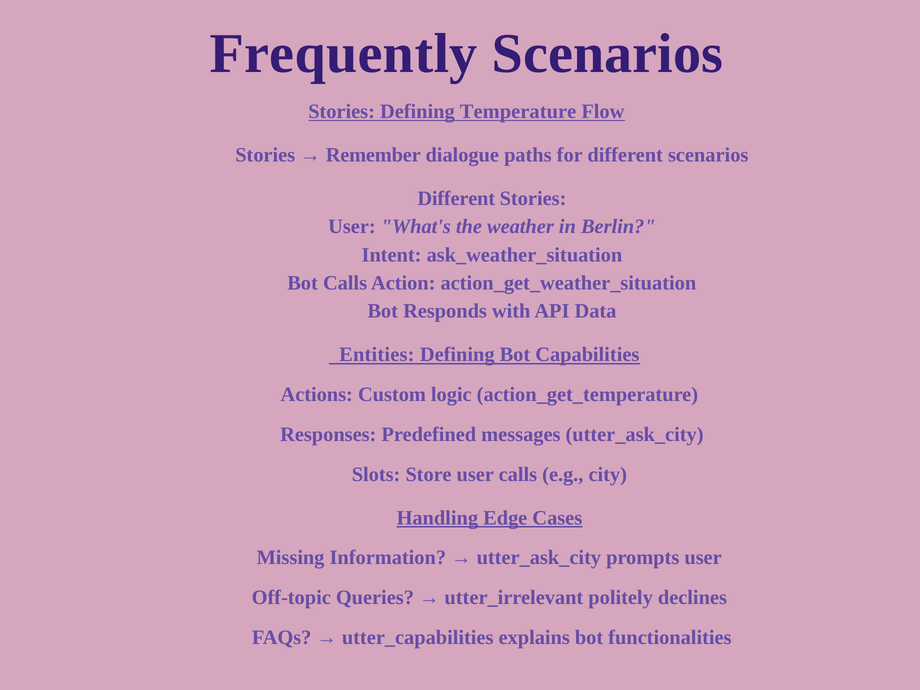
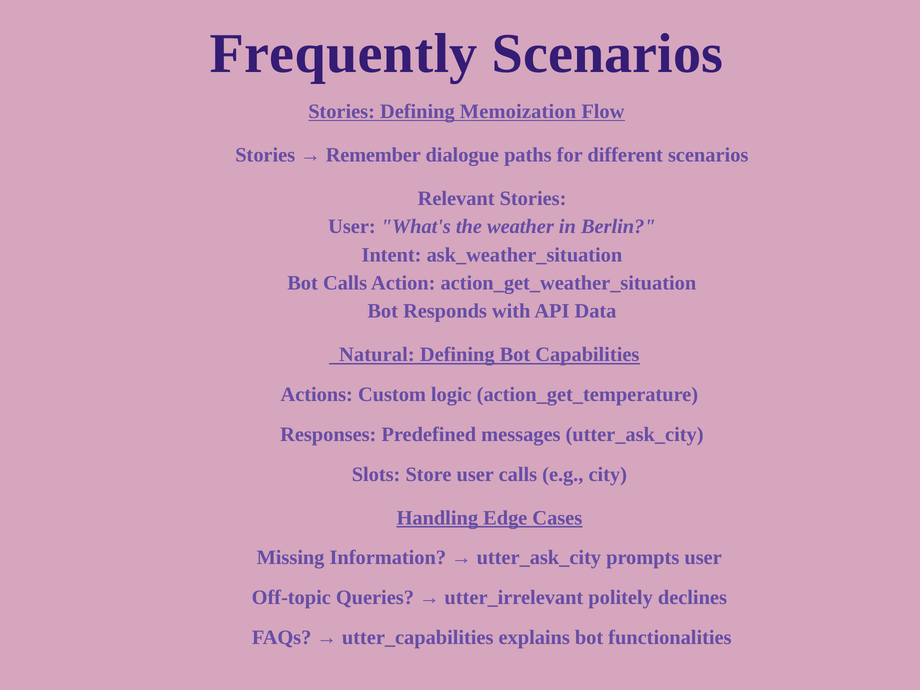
Temperature: Temperature -> Memoization
Different at (456, 199): Different -> Relevant
Entities: Entities -> Natural
